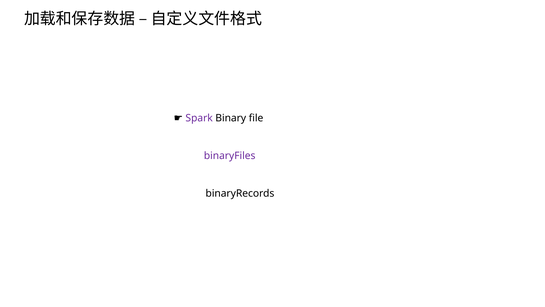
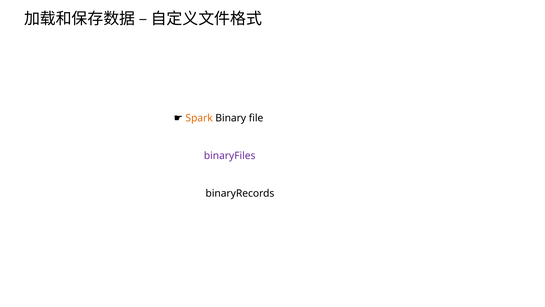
Spark colour: purple -> orange
